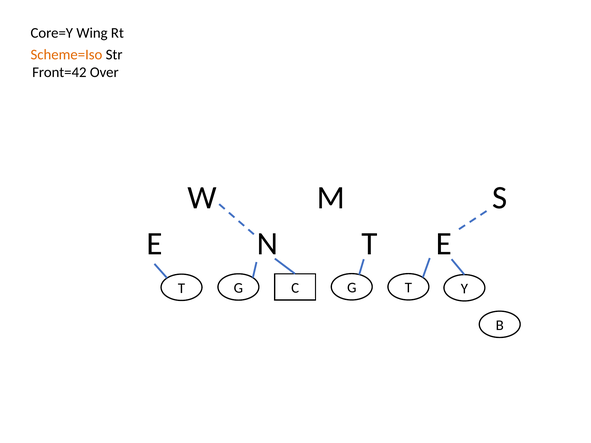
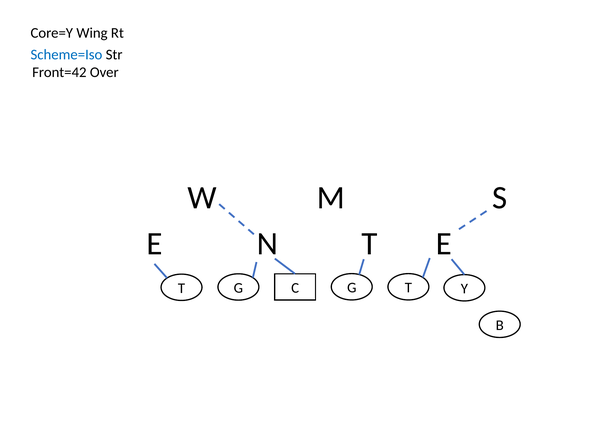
Scheme=Iso colour: orange -> blue
